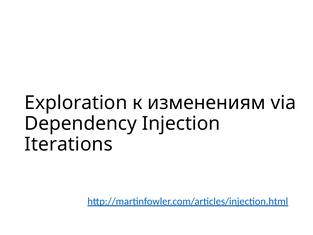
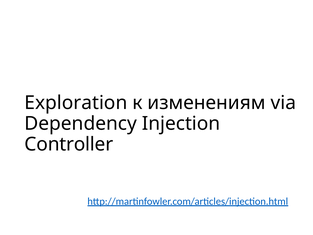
Iterations: Iterations -> Controller
